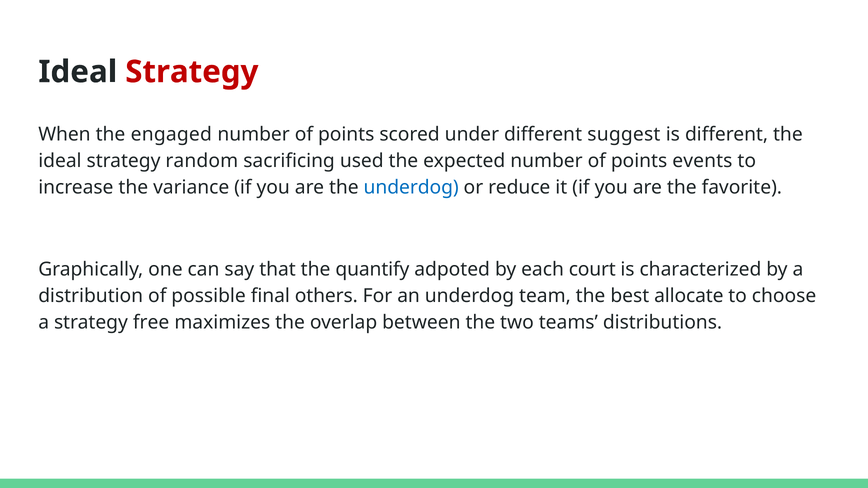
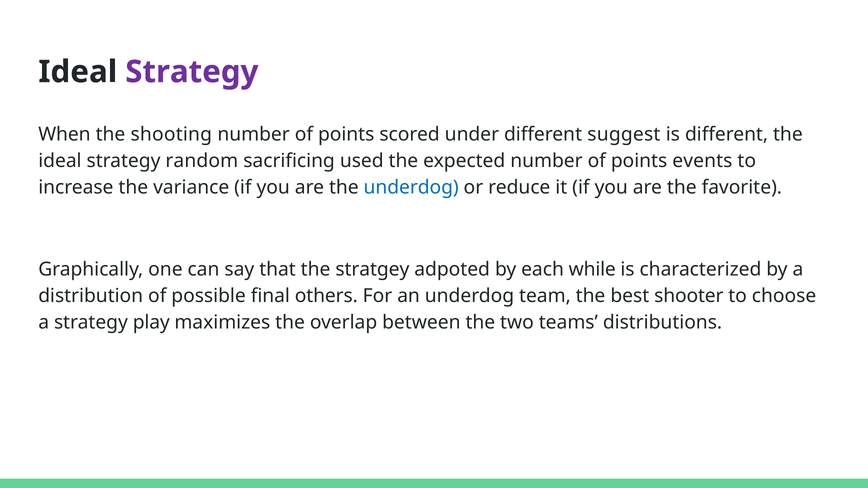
Strategy at (192, 72) colour: red -> purple
engaged: engaged -> shooting
quantify: quantify -> stratgey
court: court -> while
allocate: allocate -> shooter
free: free -> play
